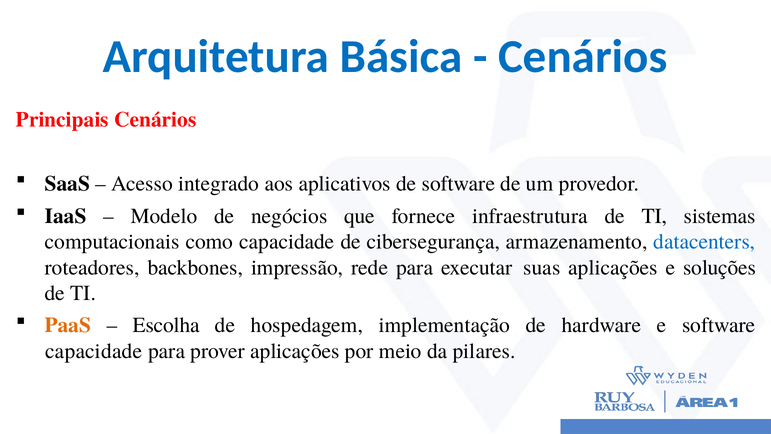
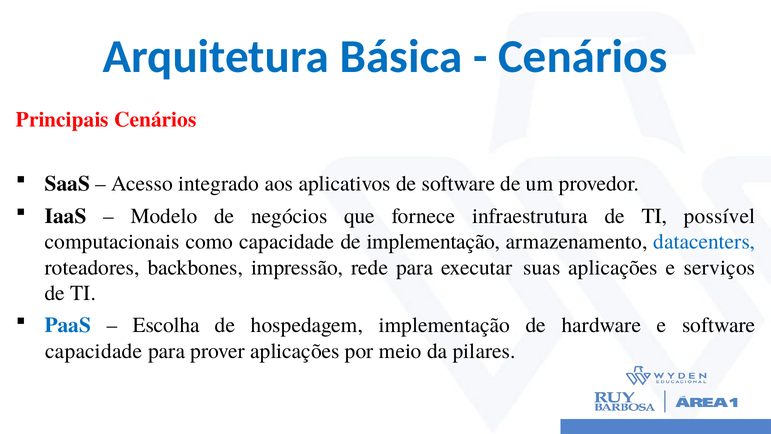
sistemas: sistemas -> possível
de cibersegurança: cibersegurança -> implementação
soluções: soluções -> serviços
PaaS colour: orange -> blue
